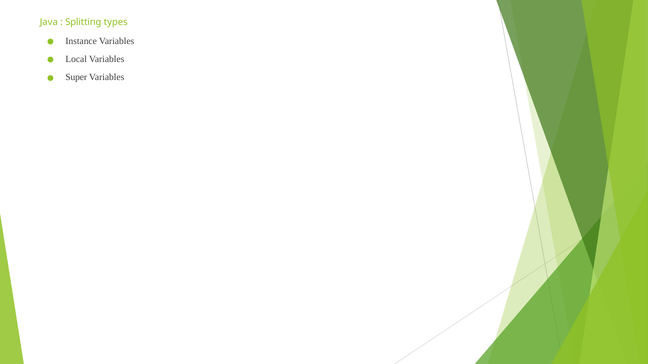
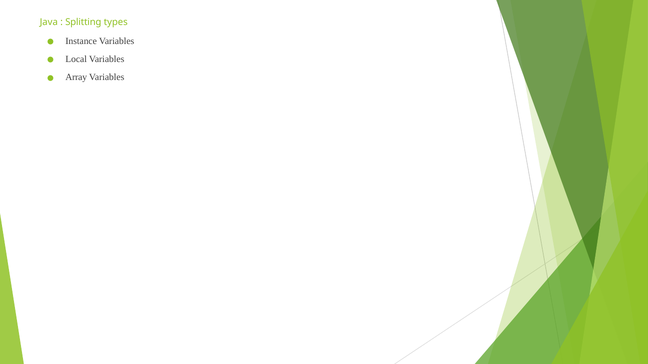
Super: Super -> Array
